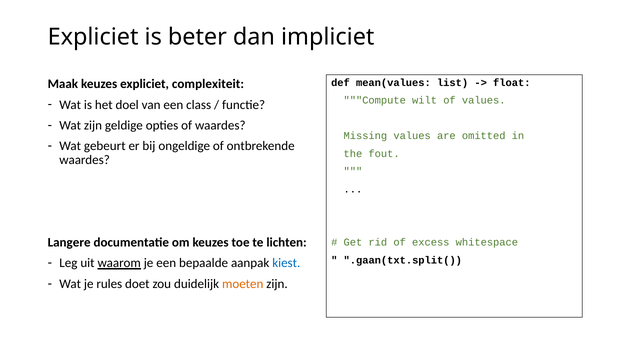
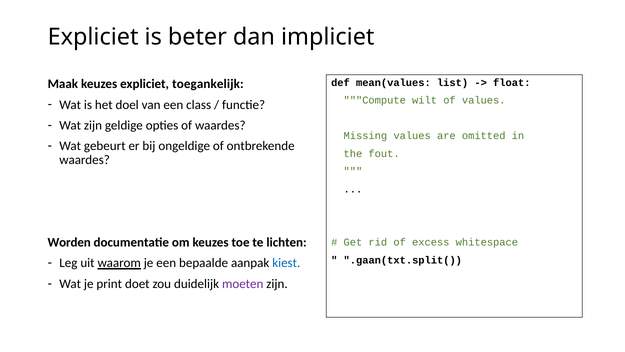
complexiteit: complexiteit -> toegankelijk
Langere: Langere -> Worden
rules: rules -> print
moeten colour: orange -> purple
